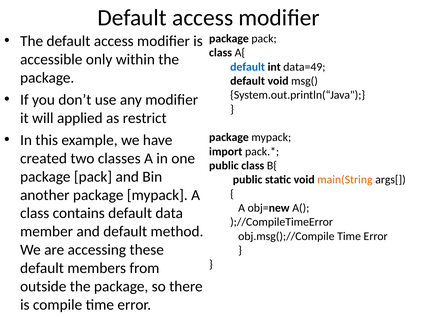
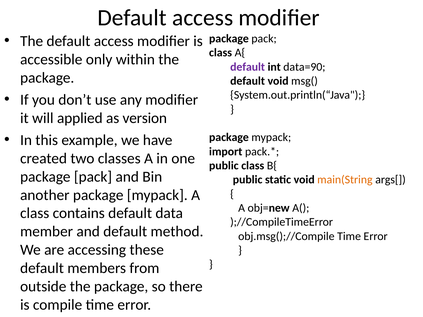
default at (248, 67) colour: blue -> purple
data=49: data=49 -> data=90
restrict: restrict -> version
